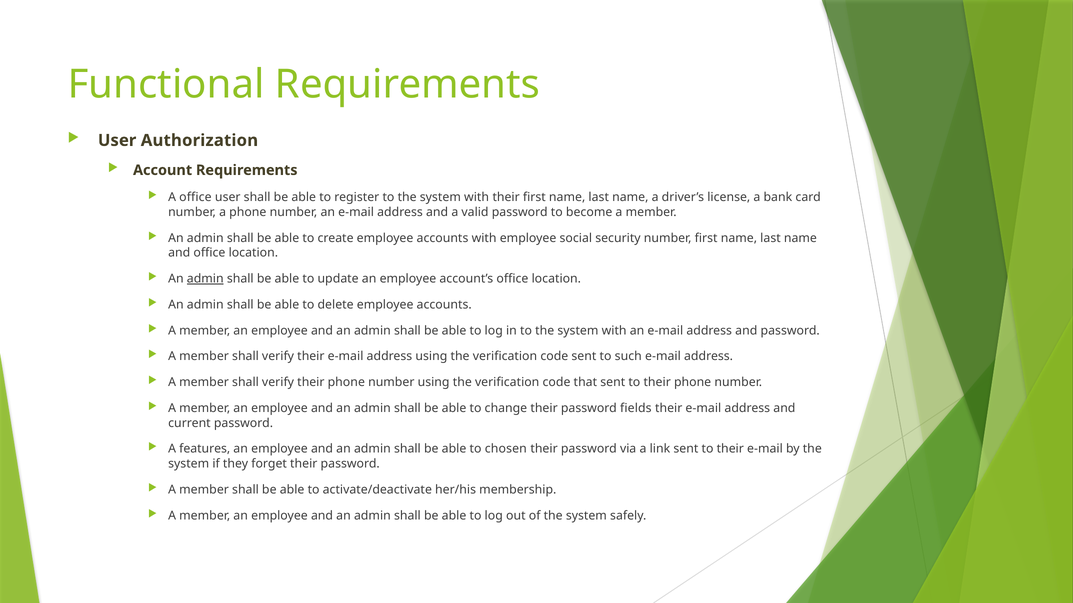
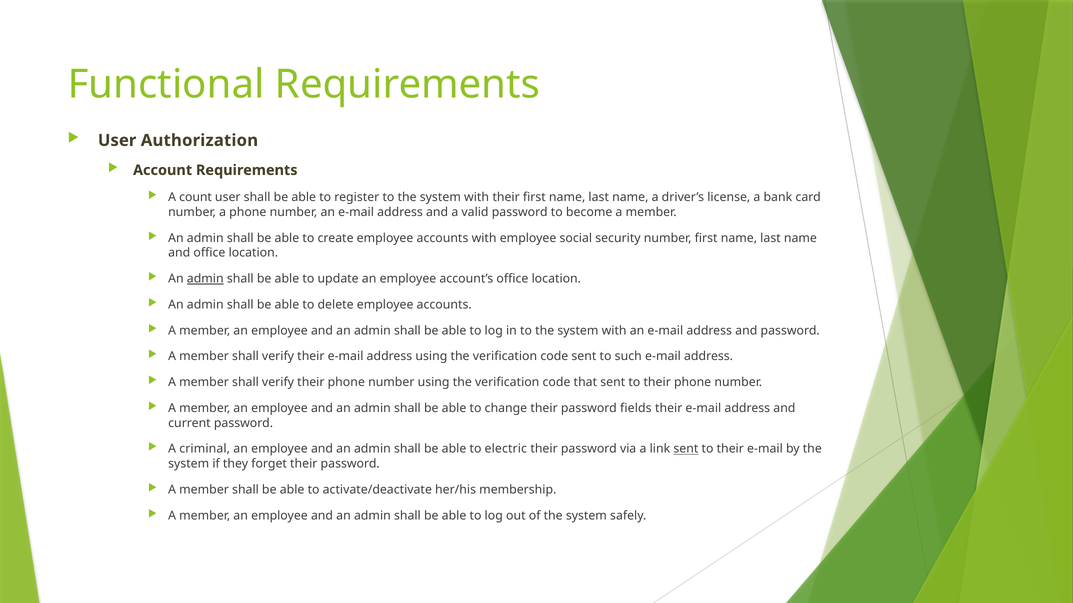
A office: office -> count
features: features -> criminal
chosen: chosen -> electric
sent at (686, 449) underline: none -> present
